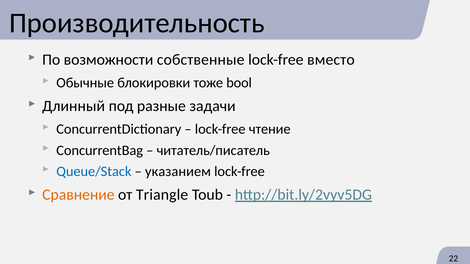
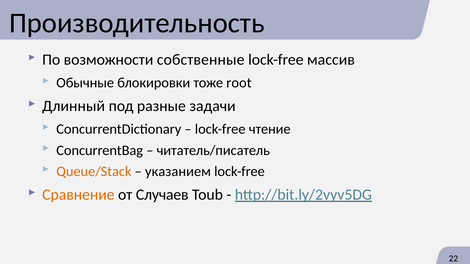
вместо: вместо -> массив
bool: bool -> root
Queue/Stack colour: blue -> orange
Triangle: Triangle -> Случаев
